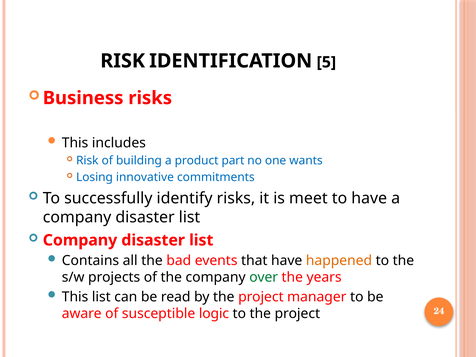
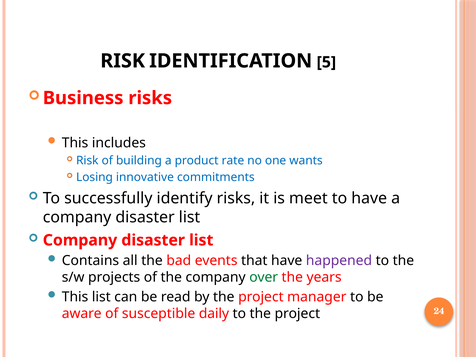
part: part -> rate
happened colour: orange -> purple
logic: logic -> daily
